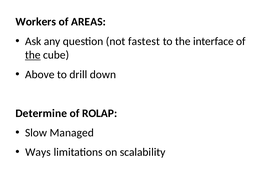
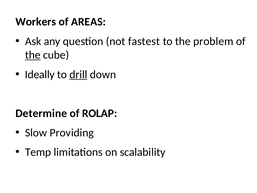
interface: interface -> problem
Above: Above -> Ideally
drill underline: none -> present
Managed: Managed -> Providing
Ways: Ways -> Temp
